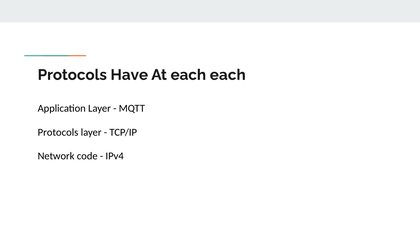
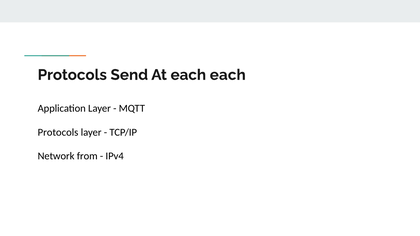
Have: Have -> Send
code: code -> from
